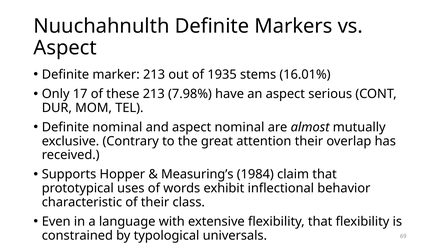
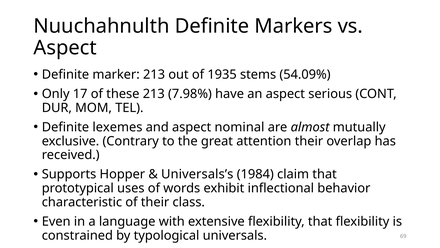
16.01%: 16.01% -> 54.09%
Definite nominal: nominal -> lexemes
Measuring’s: Measuring’s -> Universals’s
